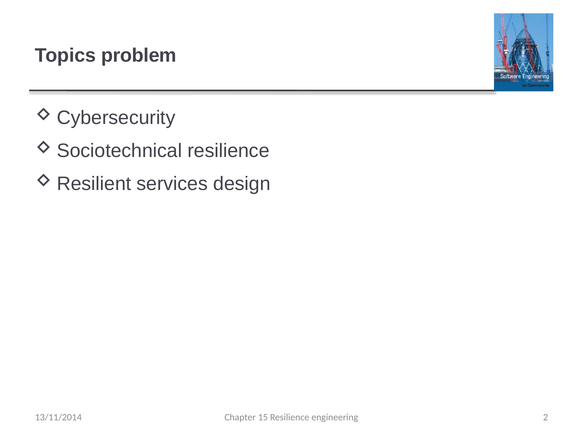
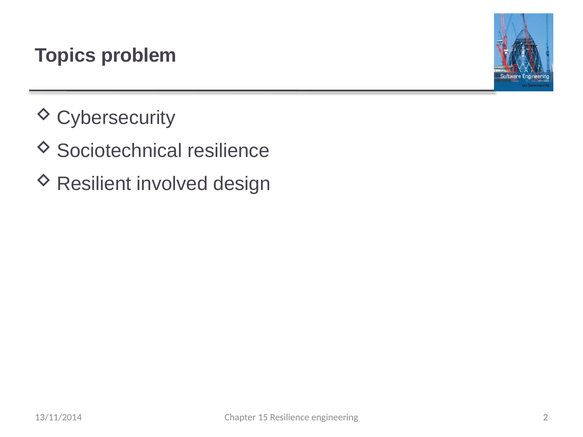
services: services -> involved
